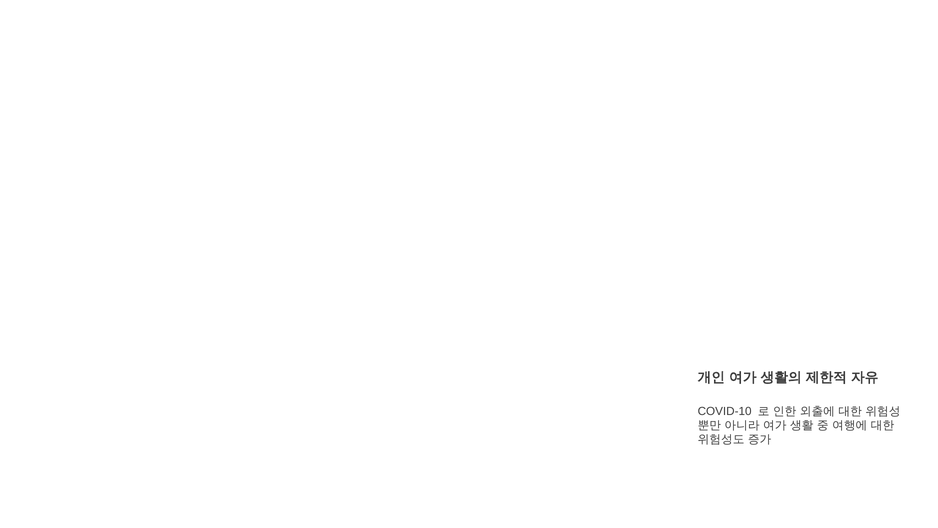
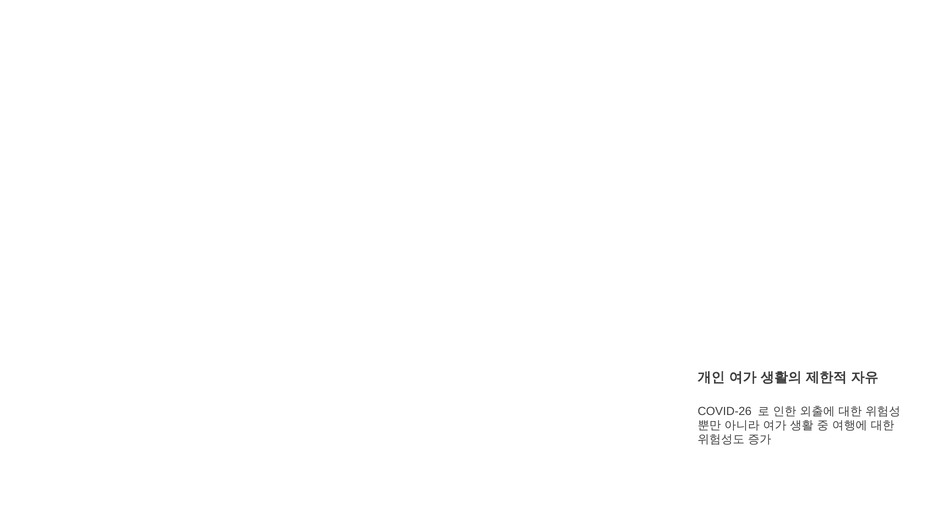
COVID-10: COVID-10 -> COVID-26
